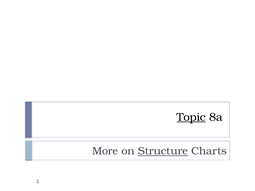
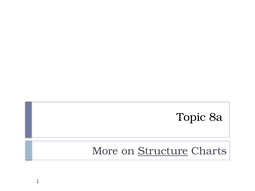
Topic underline: present -> none
